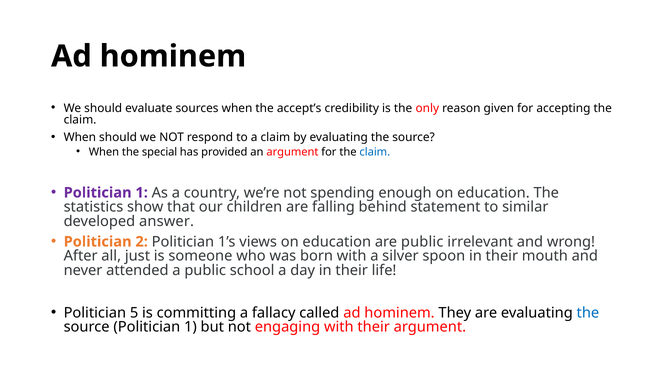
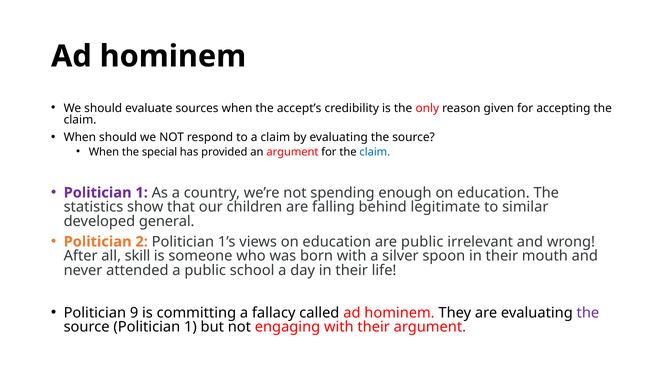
statement: statement -> legitimate
answer: answer -> general
just: just -> skill
5: 5 -> 9
the at (588, 313) colour: blue -> purple
